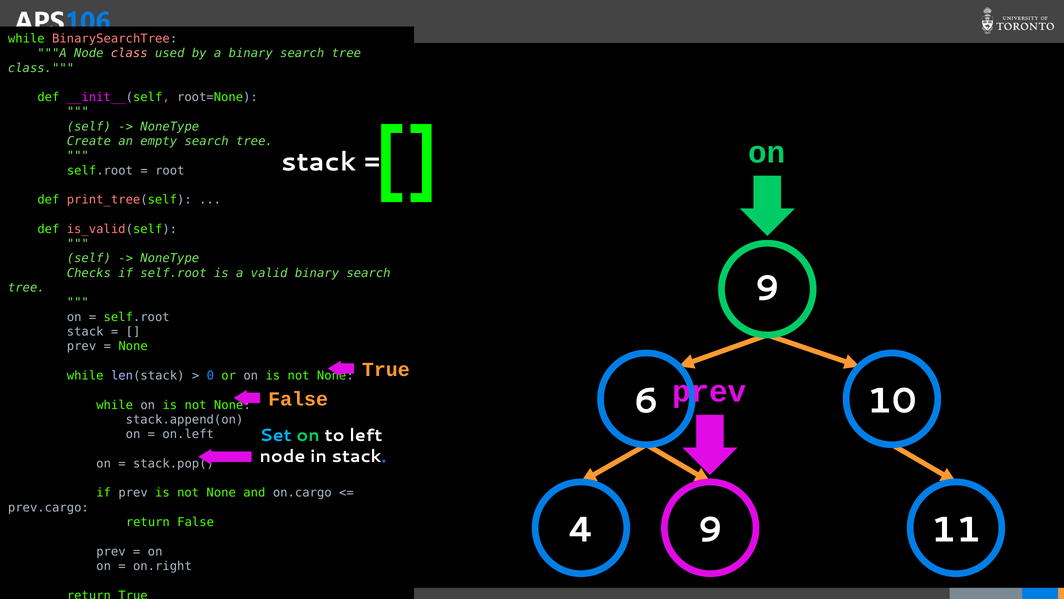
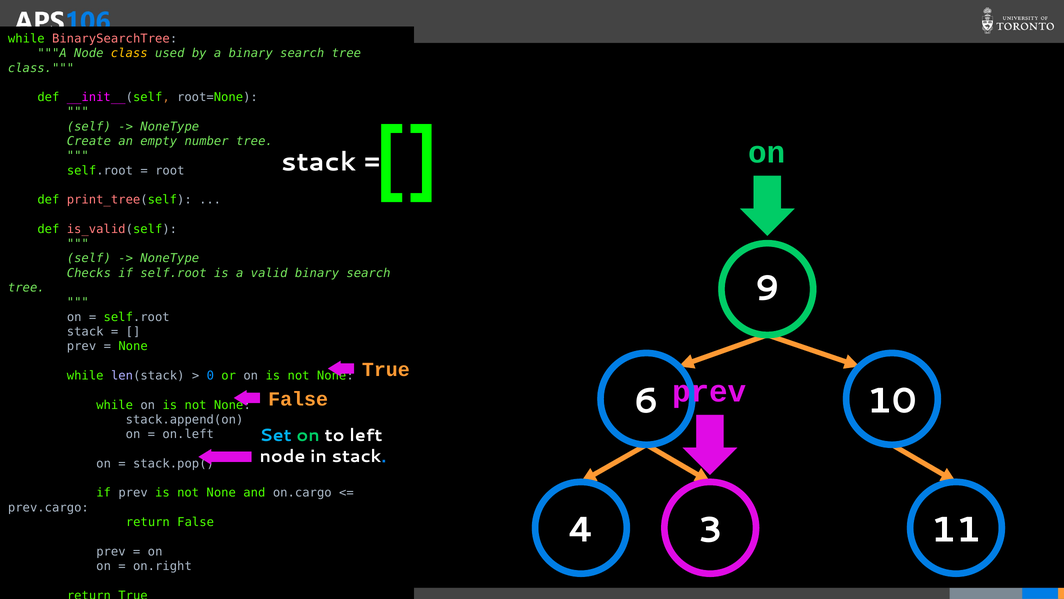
class at (129, 53) colour: pink -> yellow
empty search: search -> number
4 9: 9 -> 3
